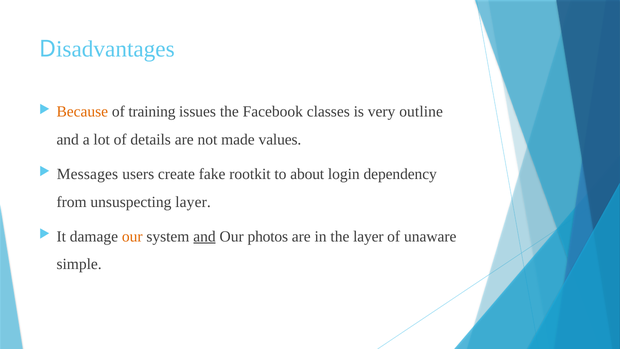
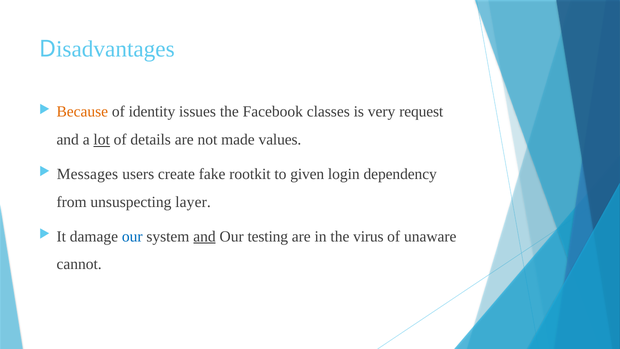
training: training -> identity
outline: outline -> request
lot underline: none -> present
about: about -> given
our at (132, 236) colour: orange -> blue
photos: photos -> testing
the layer: layer -> virus
simple: simple -> cannot
